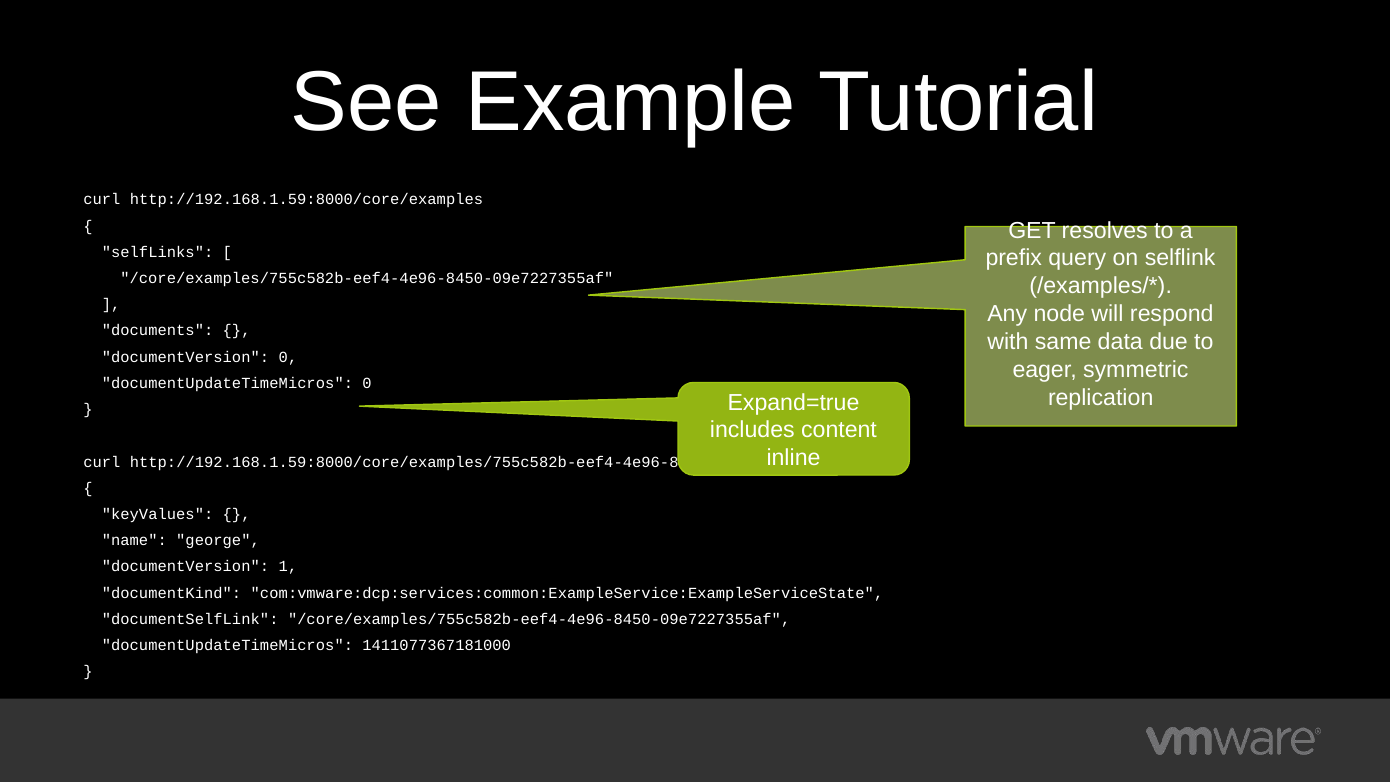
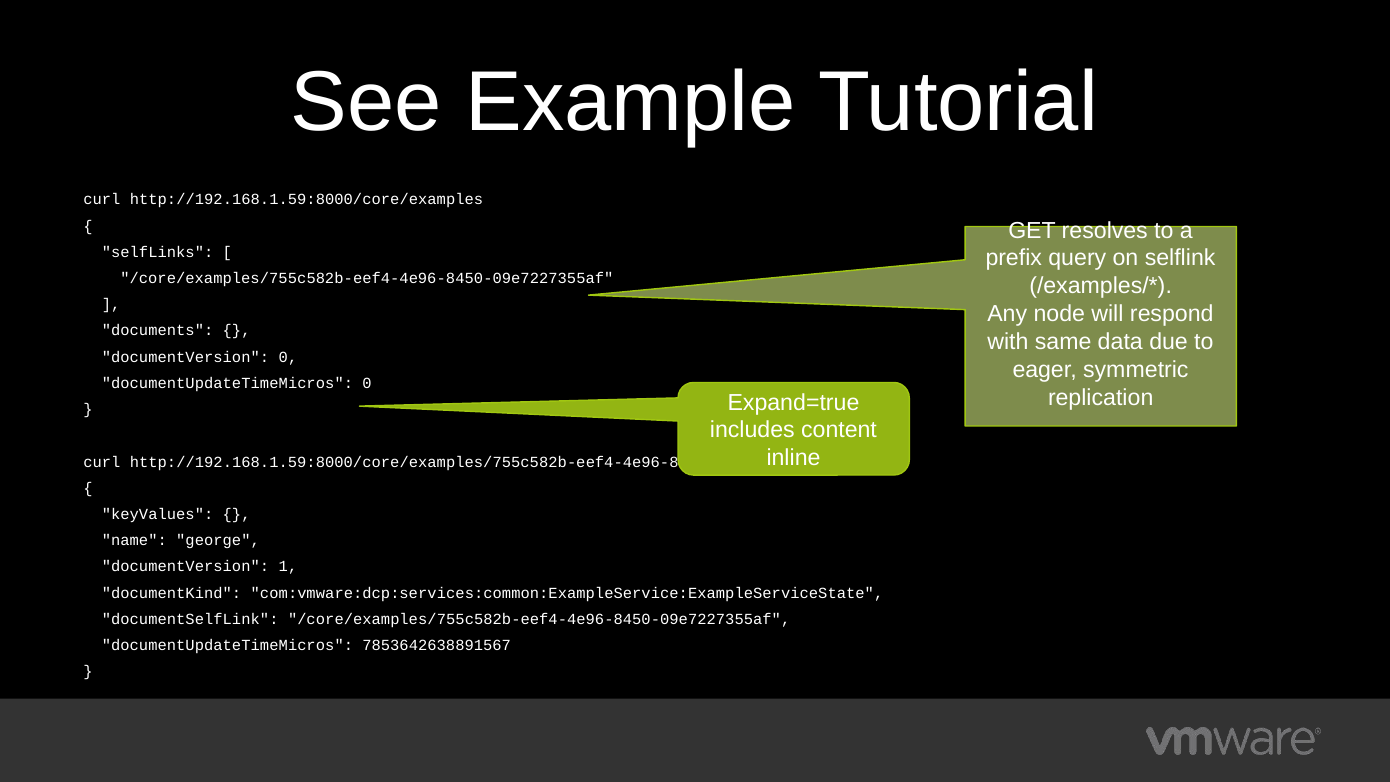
1411077367181000: 1411077367181000 -> 7853642638891567
